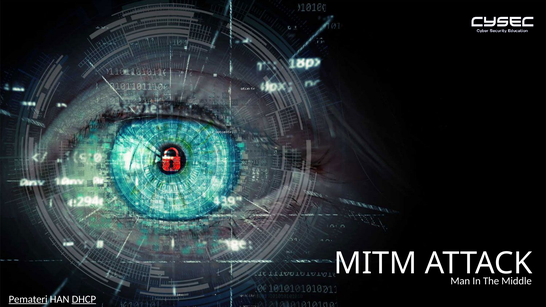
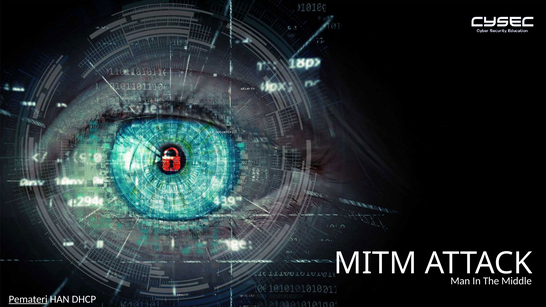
DHCP underline: present -> none
